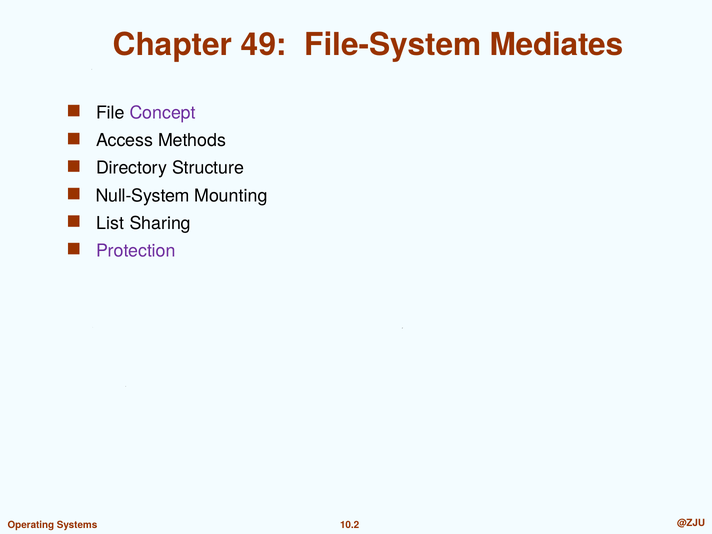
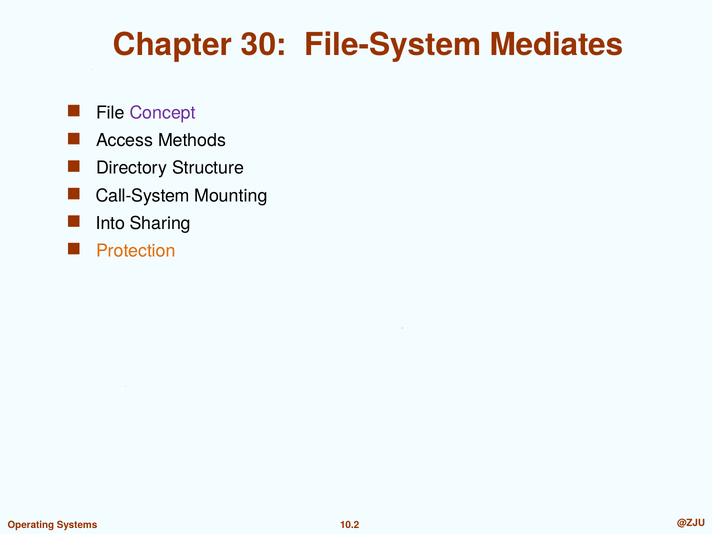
49: 49 -> 30
Null-System: Null-System -> Call-System
List: List -> Into
Protection colour: purple -> orange
